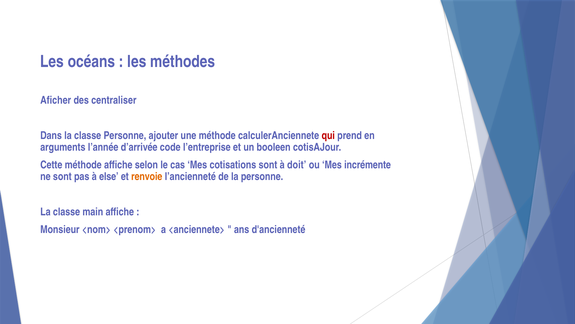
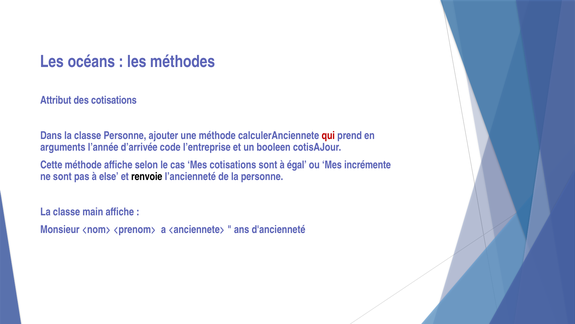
Aficher: Aficher -> Attribut
des centraliser: centraliser -> cotisations
doit: doit -> égal
renvoie colour: orange -> black
